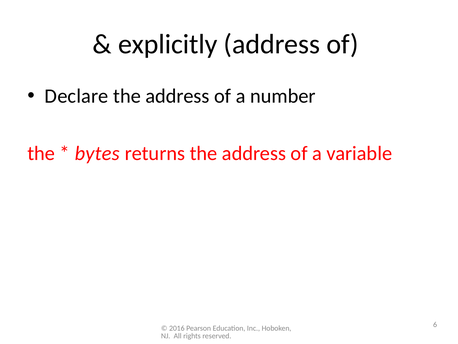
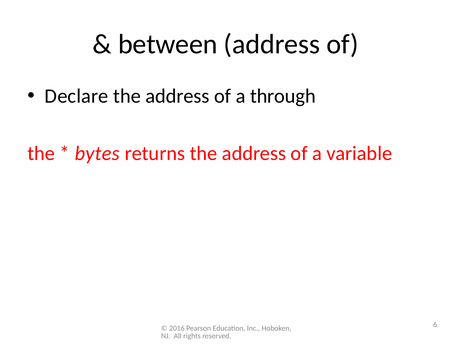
explicitly: explicitly -> between
number: number -> through
